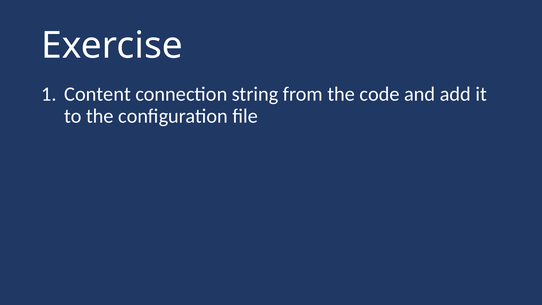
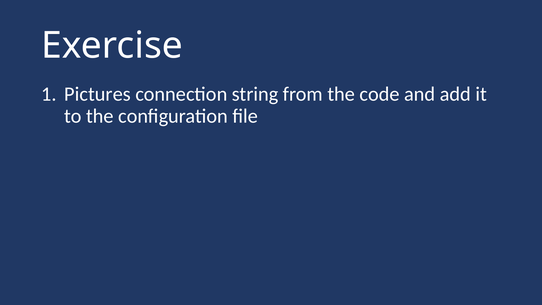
Content: Content -> Pictures
